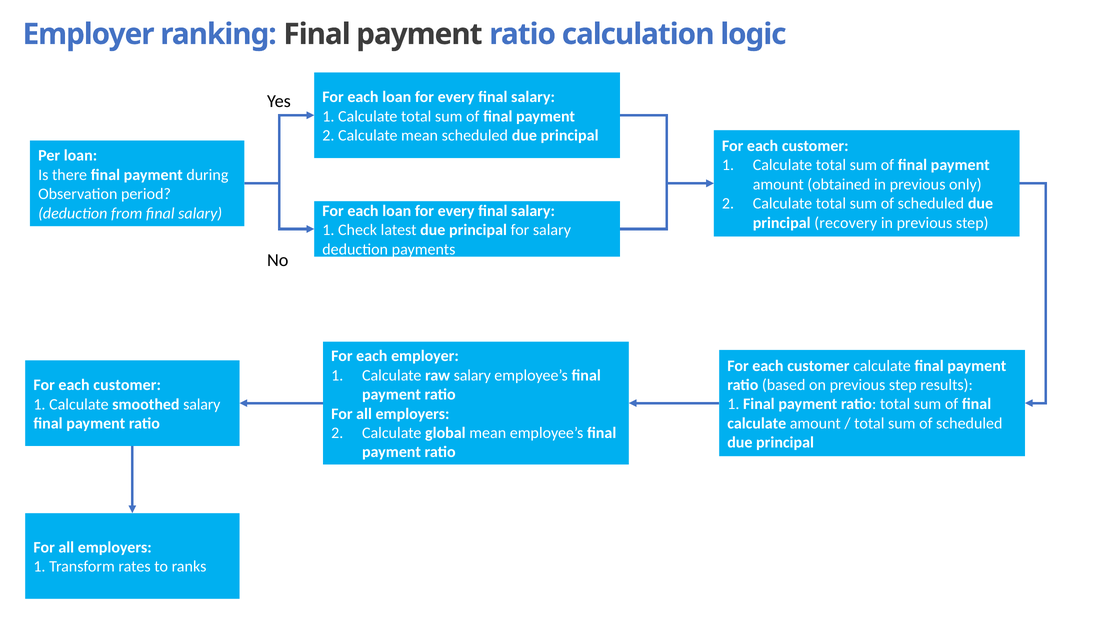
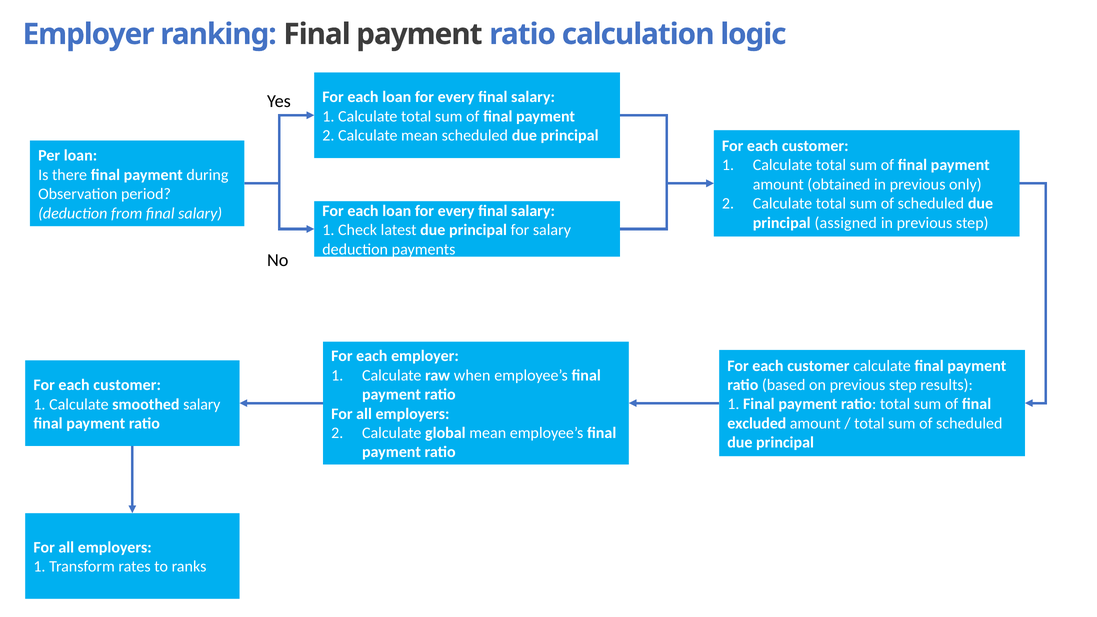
recovery: recovery -> assigned
raw salary: salary -> when
calculate at (757, 423): calculate -> excluded
